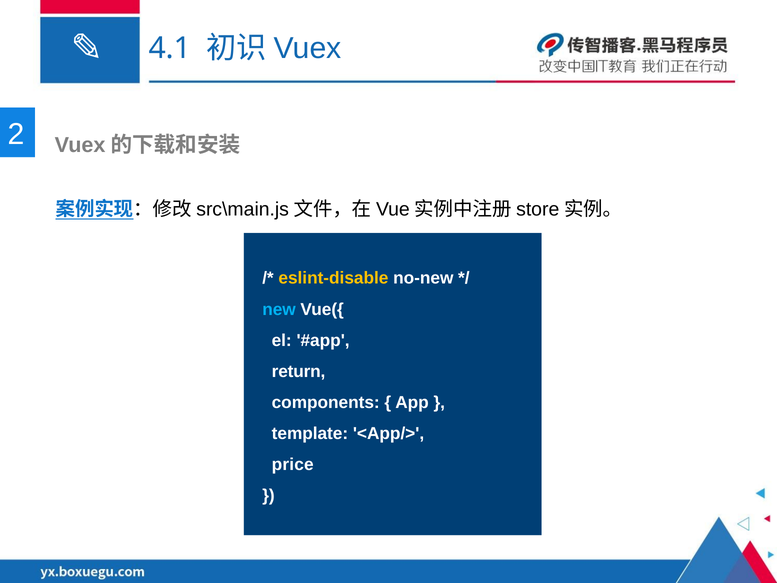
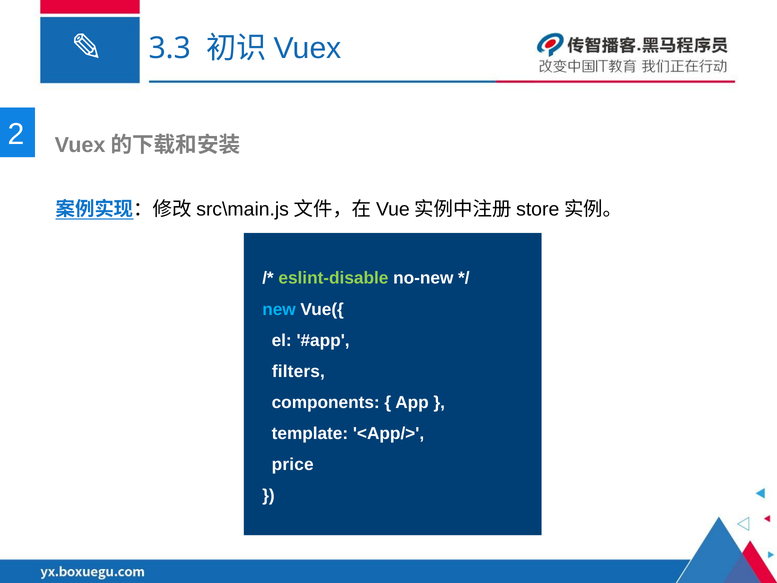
4.1: 4.1 -> 3.3
eslint-disable colour: yellow -> light green
return: return -> filters
